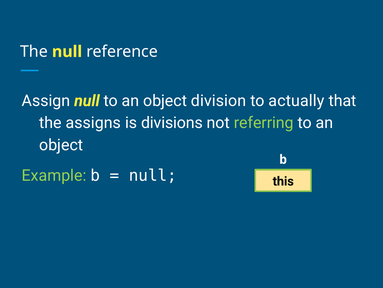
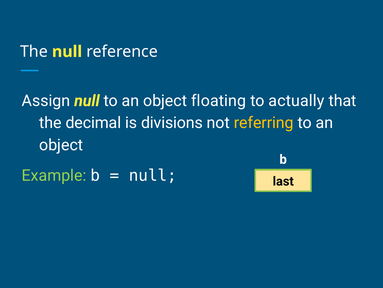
division: division -> floating
assigns: assigns -> decimal
referring colour: light green -> yellow
this: this -> last
